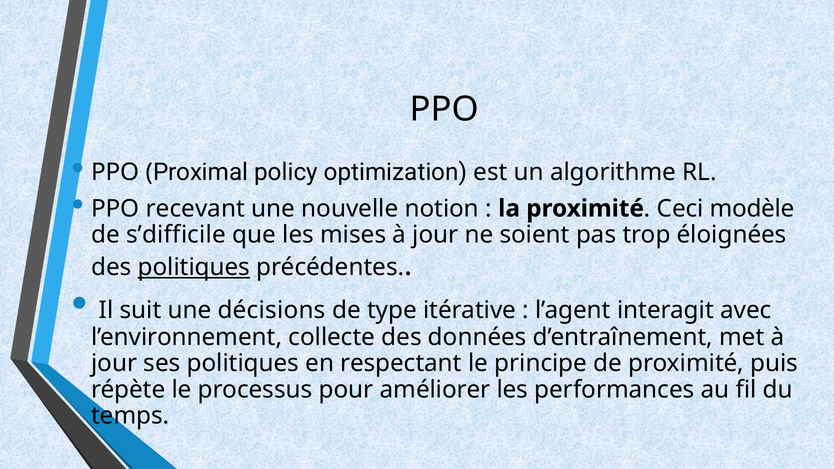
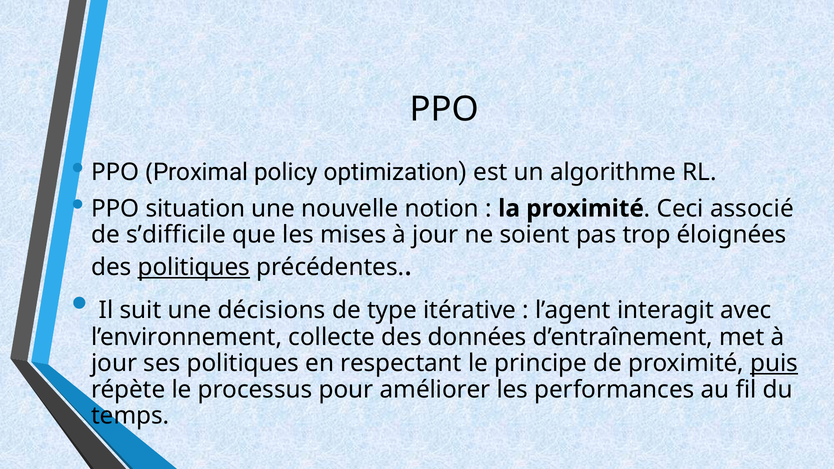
recevant: recevant -> situation
modèle: modèle -> associé
puis underline: none -> present
